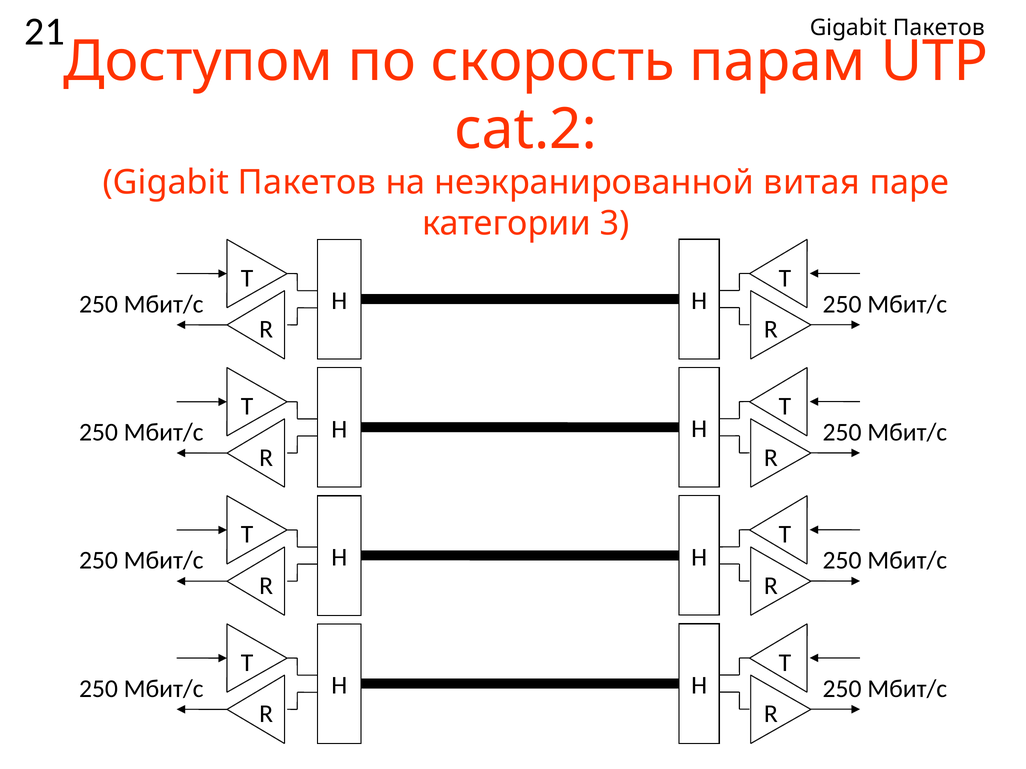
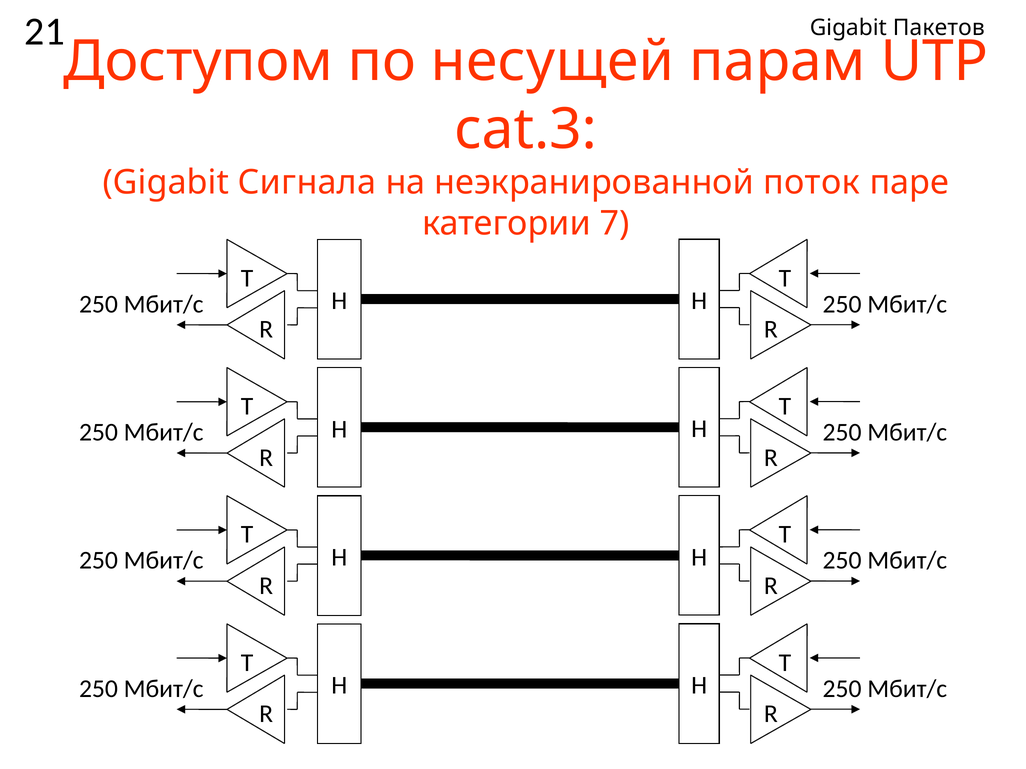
скорость: скорость -> несущей
cat.2: cat.2 -> cat.3
Пакетов at (307, 183): Пакетов -> Сигнала
витая: витая -> поток
3: 3 -> 7
